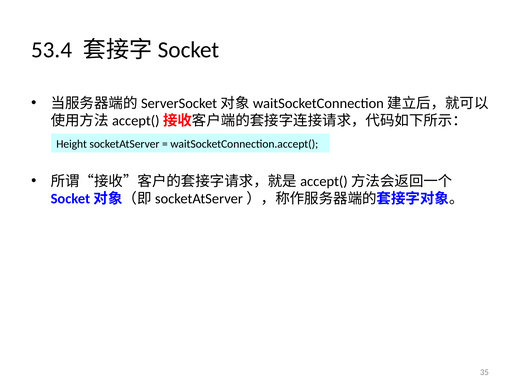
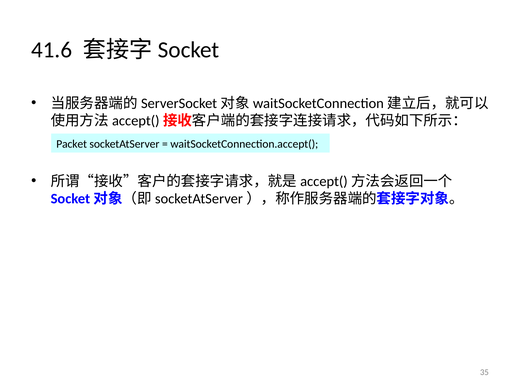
53.4: 53.4 -> 41.6
Height: Height -> Packet
